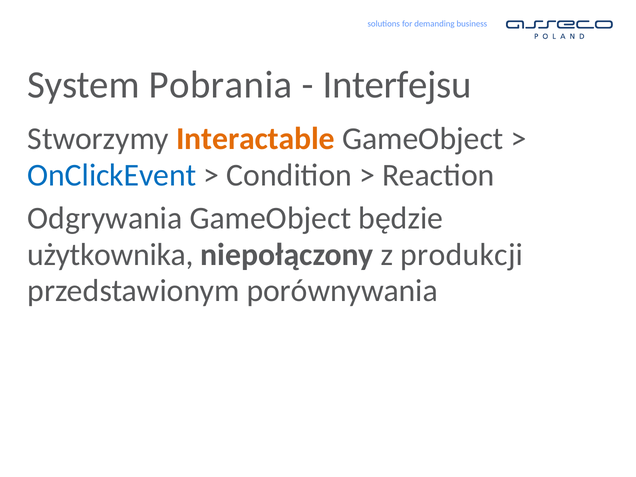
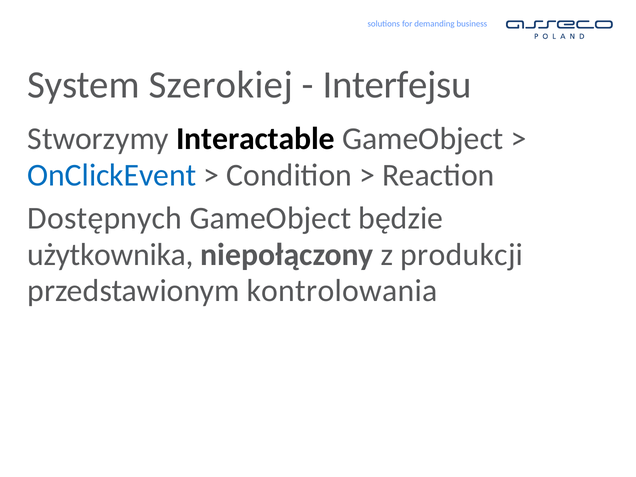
Pobrania: Pobrania -> Szerokiej
Interactable colour: orange -> black
Odgrywania: Odgrywania -> Dostępnych
porównywania: porównywania -> kontrolowania
